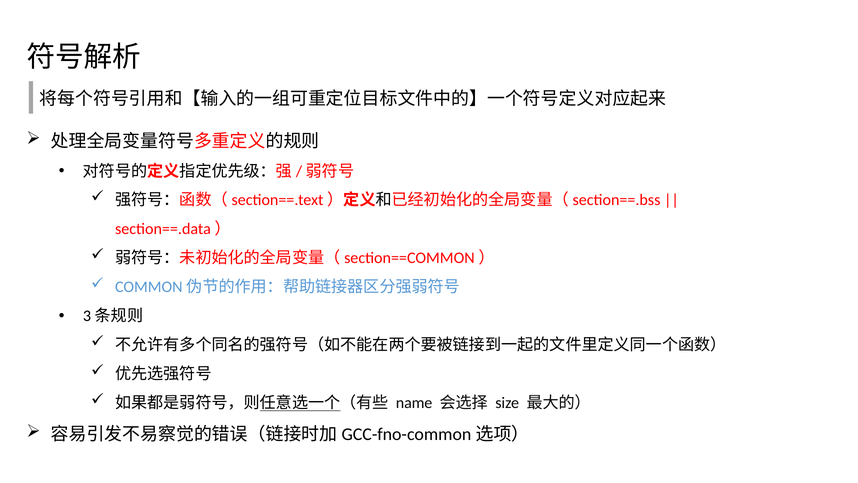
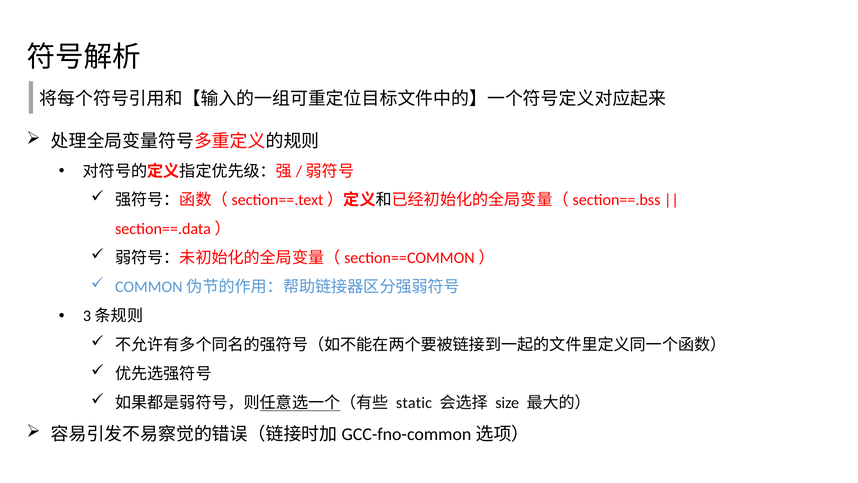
name: name -> static
